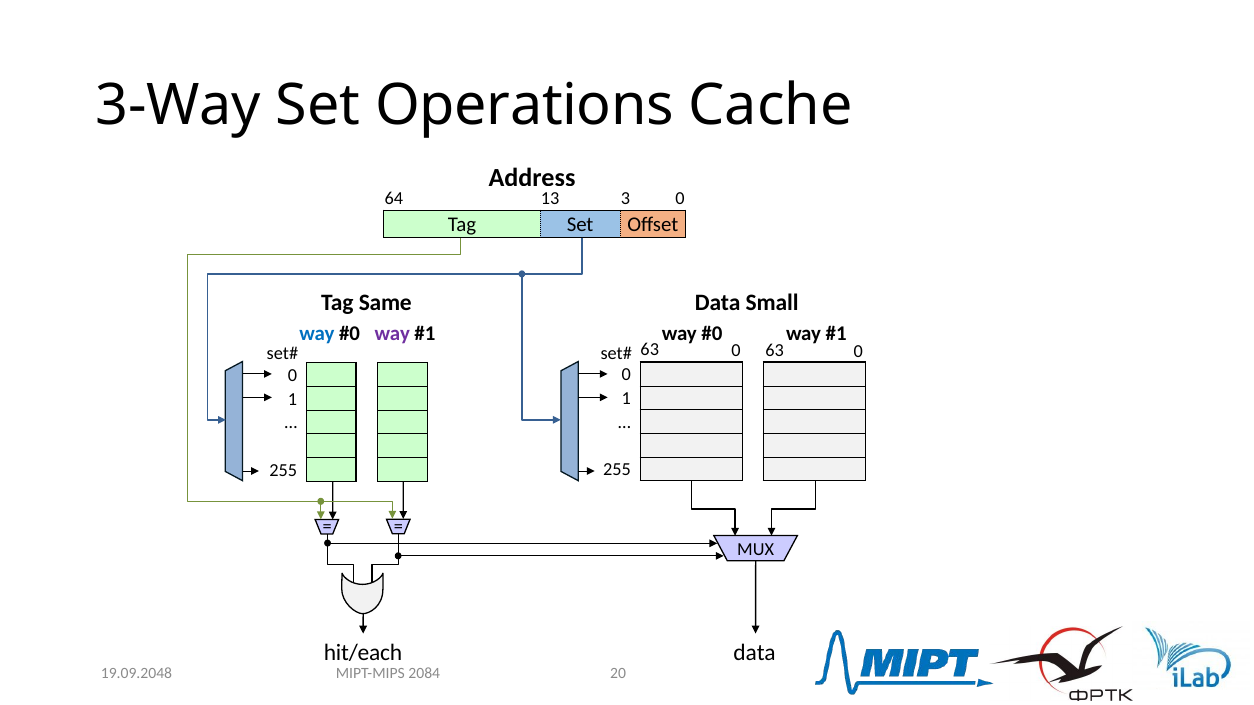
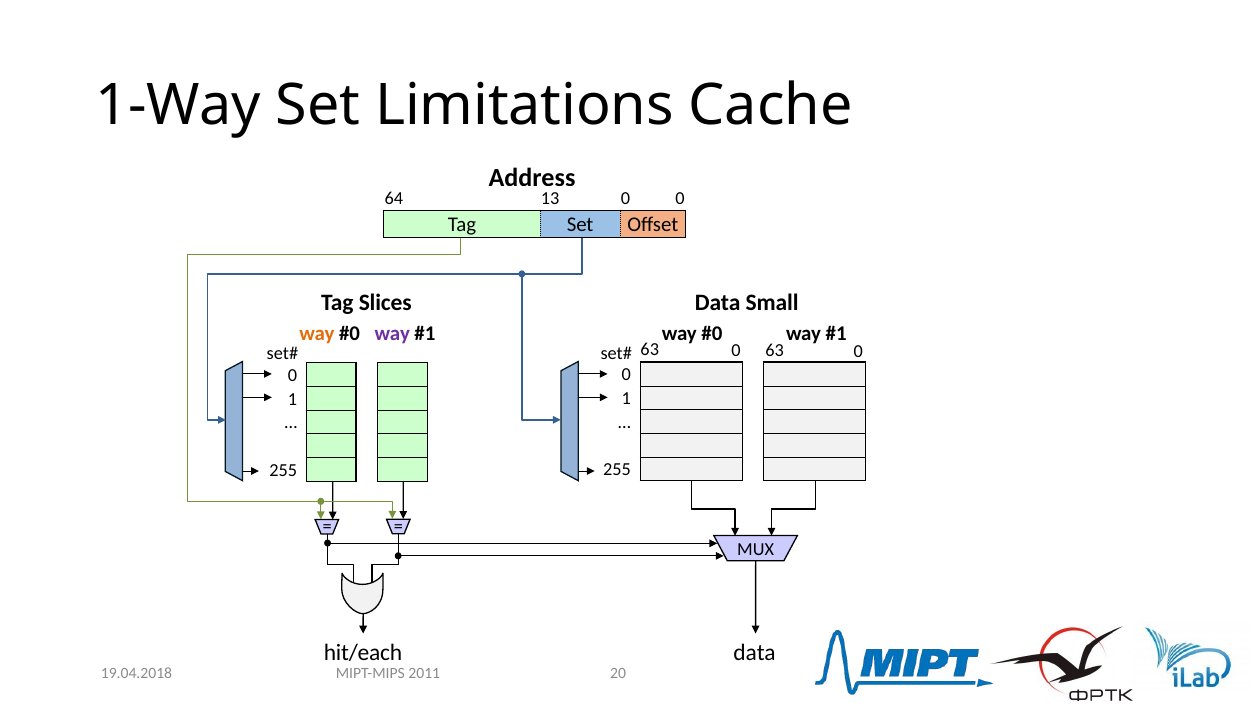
3-Way: 3-Way -> 1-Way
Operations: Operations -> Limitations
13 3: 3 -> 0
Same: Same -> Slices
way at (317, 334) colour: blue -> orange
19.09.2048: 19.09.2048 -> 19.04.2018
2084: 2084 -> 2011
